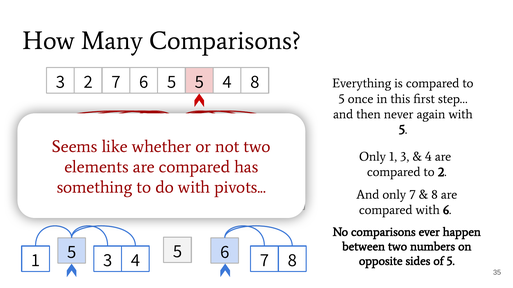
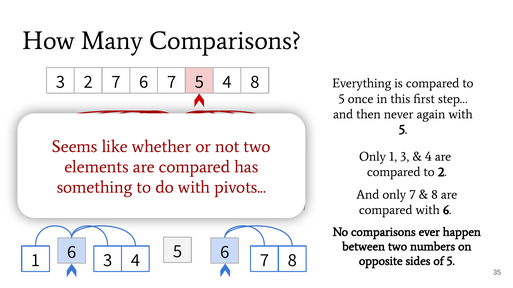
6 5: 5 -> 7
1 5: 5 -> 6
